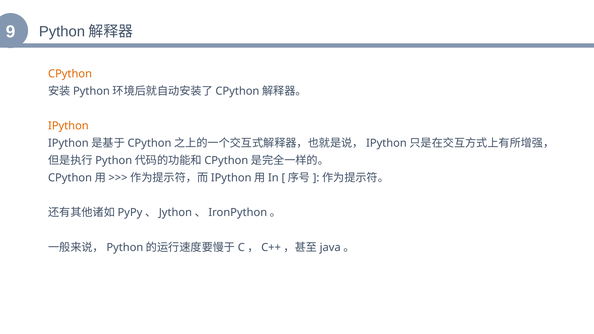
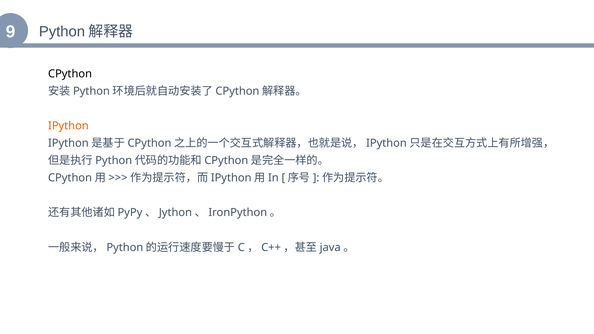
CPython colour: orange -> black
